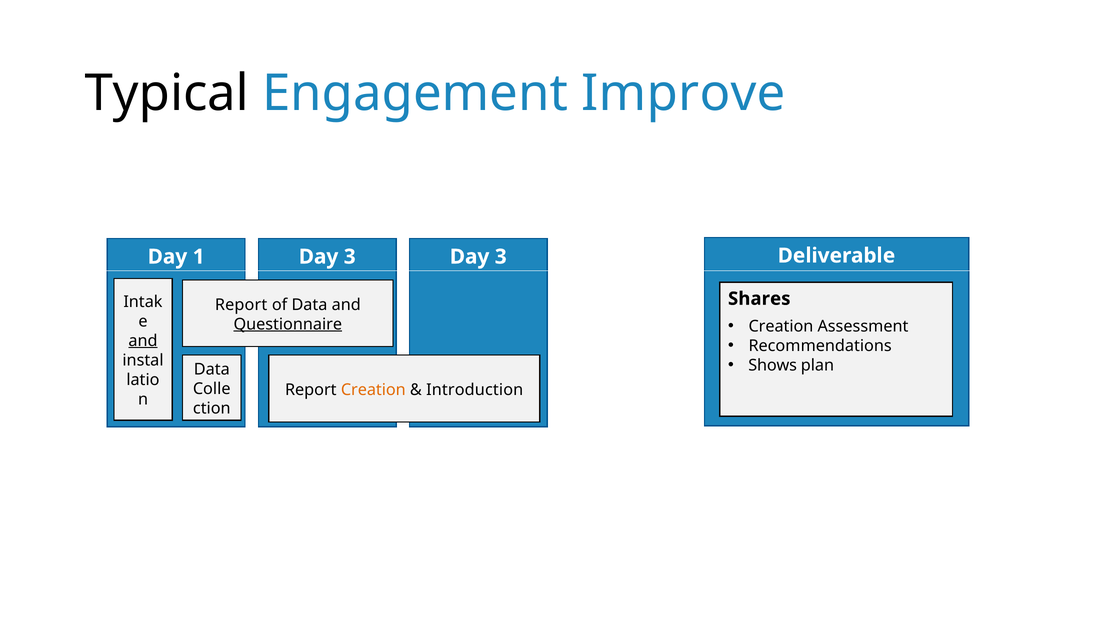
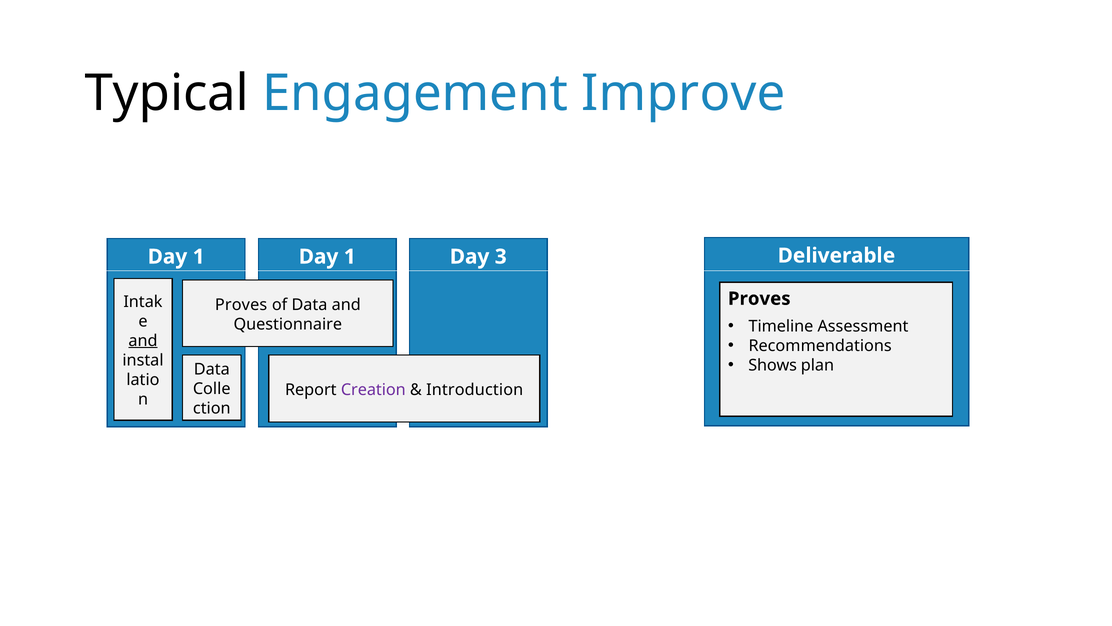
1 Day 3: 3 -> 1
Shares at (759, 298): Shares -> Proves
Report at (241, 304): Report -> Proves
Creation at (781, 326): Creation -> Timeline
Questionnaire underline: present -> none
Creation at (373, 389) colour: orange -> purple
